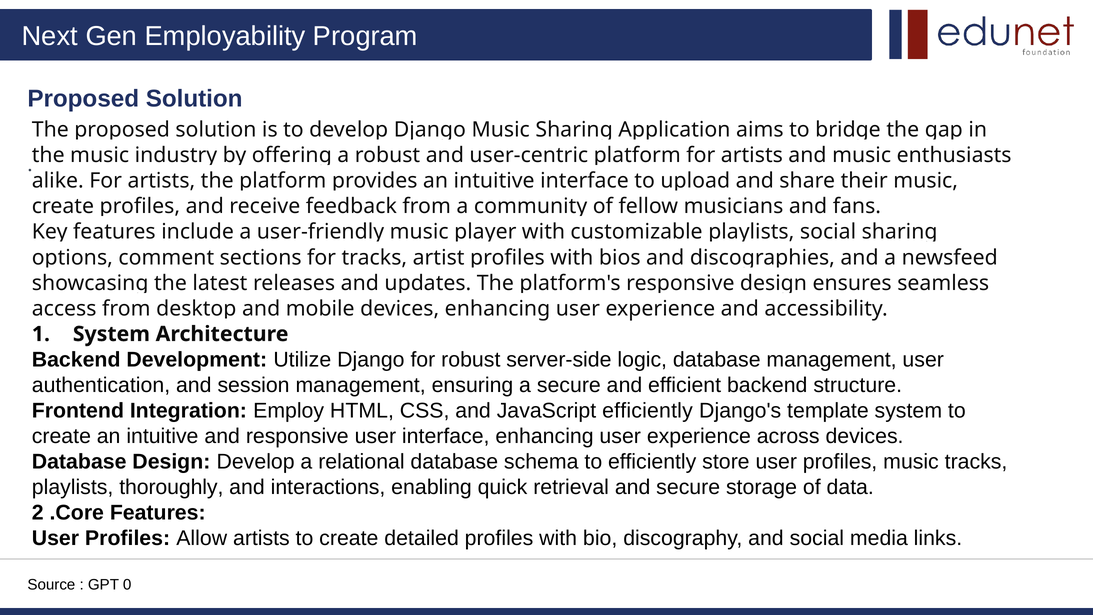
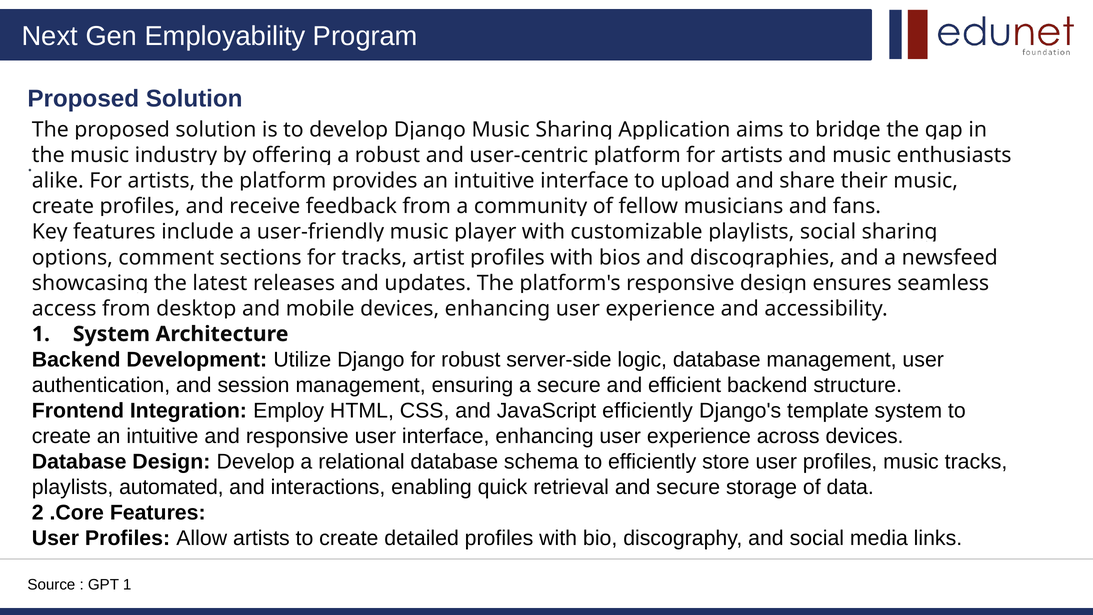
thoroughly: thoroughly -> automated
GPT 0: 0 -> 1
